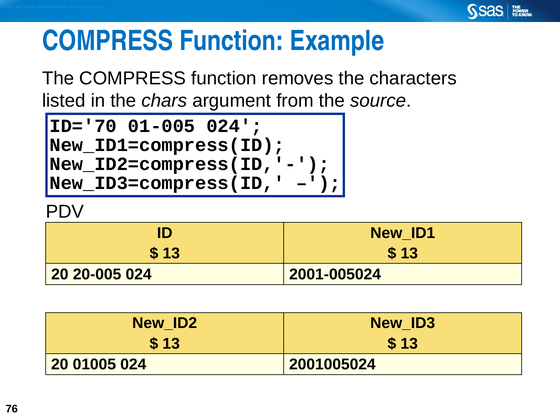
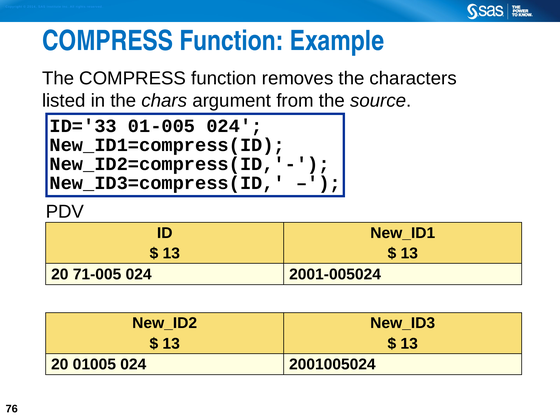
ID='70: ID='70 -> ID='33
20-005: 20-005 -> 71-005
